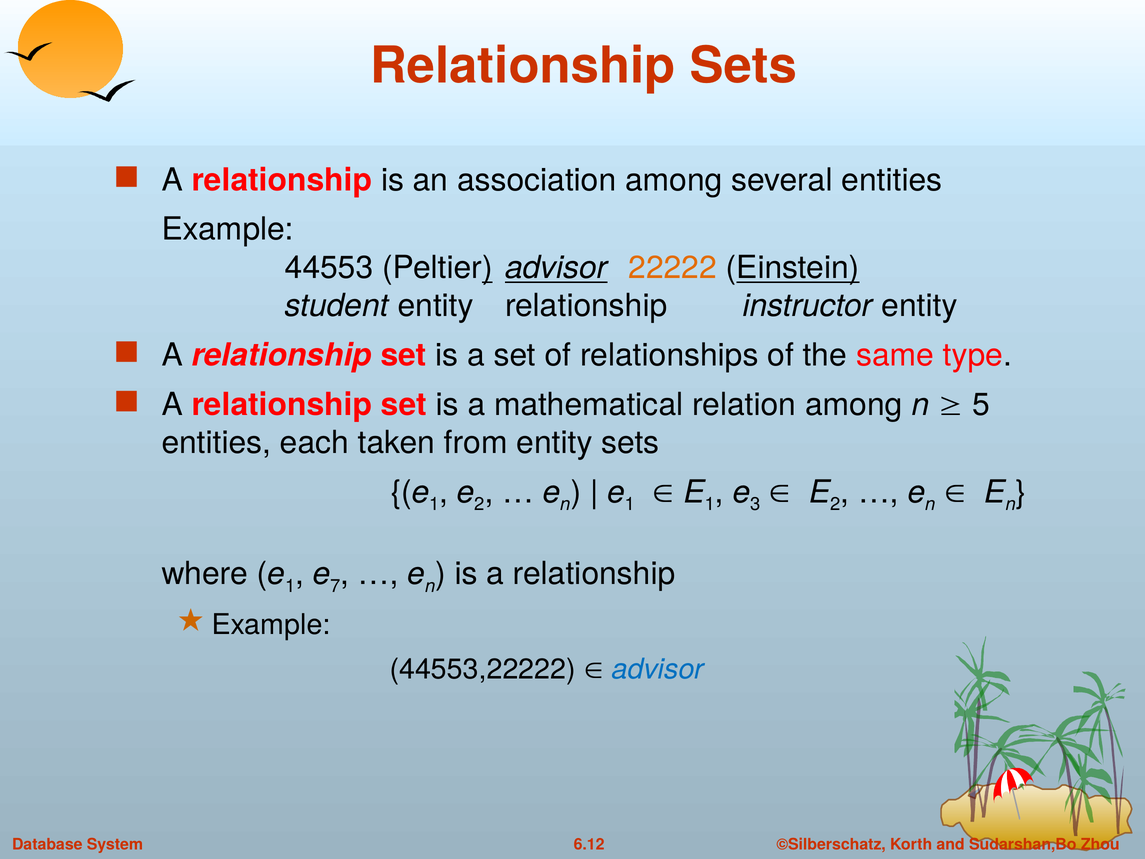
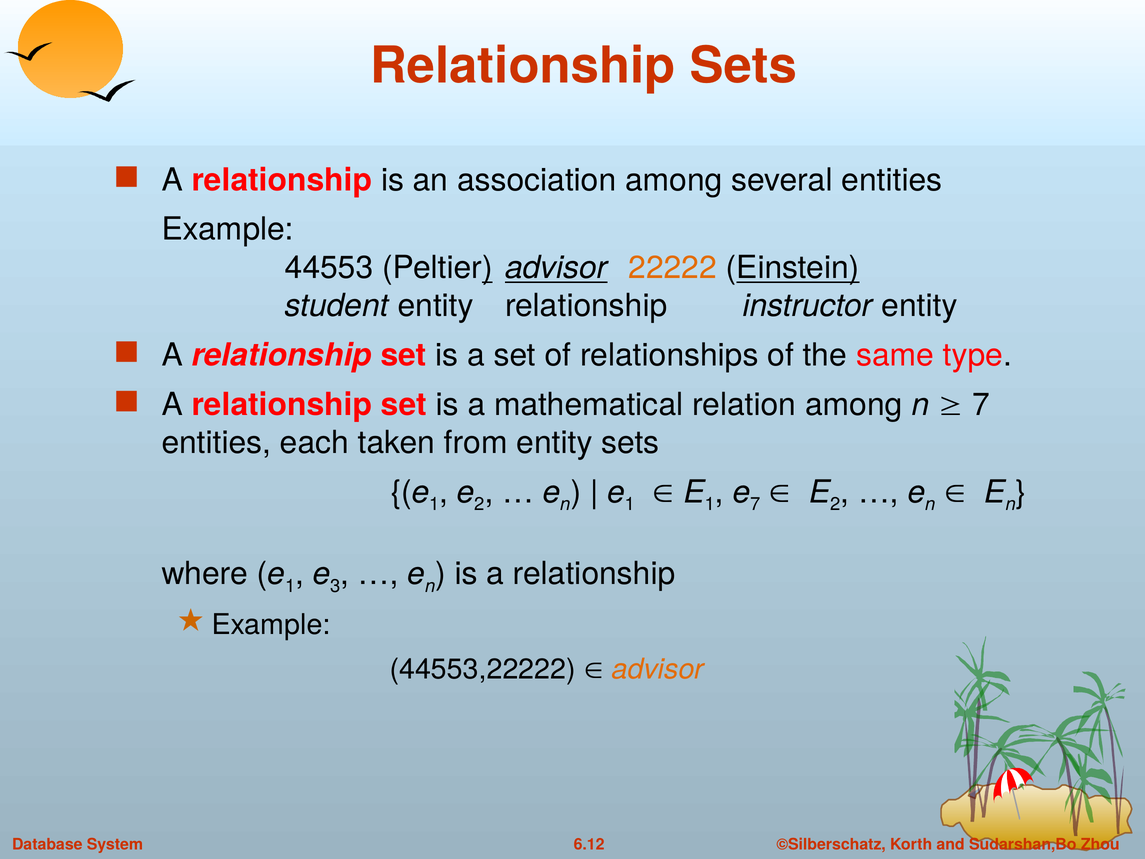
5 at (981, 404): 5 -> 7
3 at (755, 504): 3 -> 7
7: 7 -> 3
advisor at (658, 669) colour: blue -> orange
